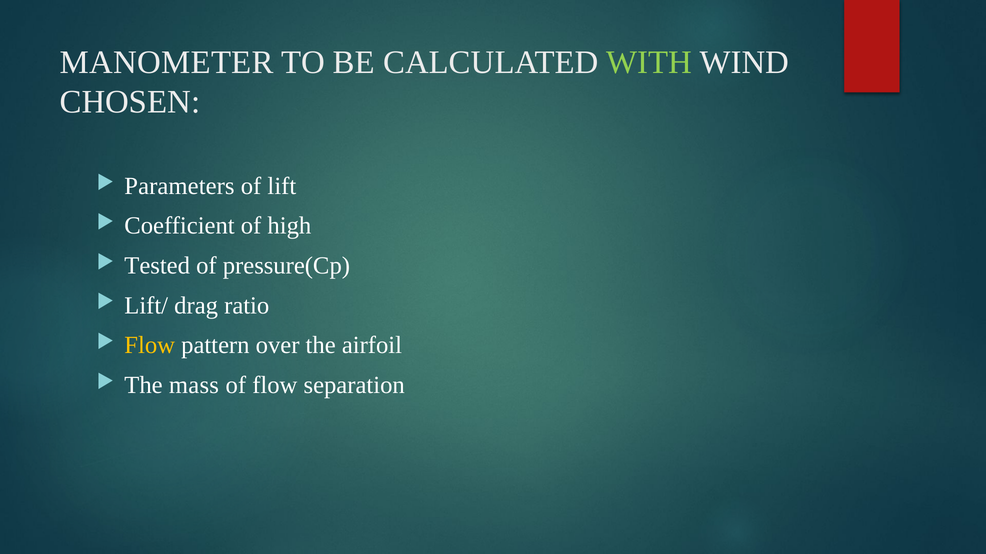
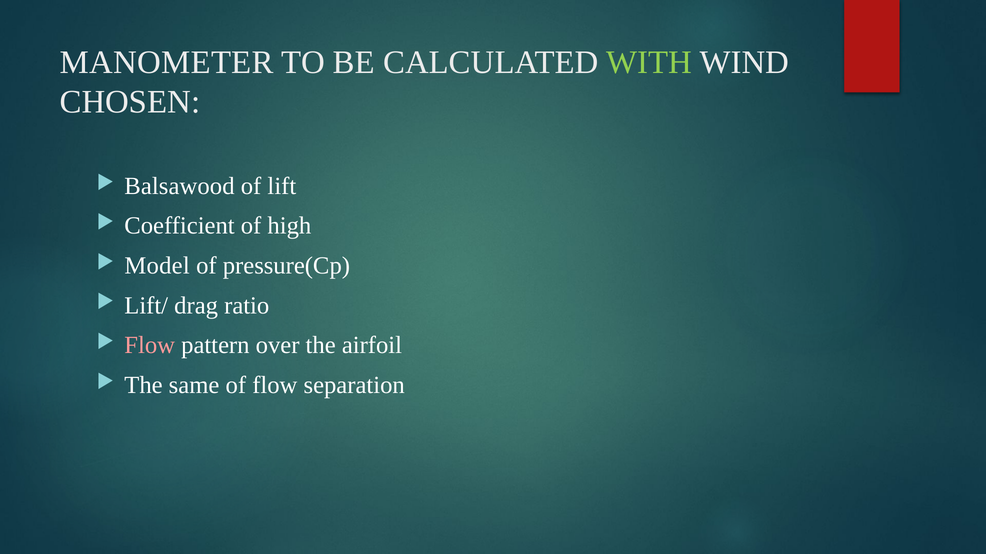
Parameters: Parameters -> Balsawood
Tested: Tested -> Model
Flow at (150, 346) colour: yellow -> pink
mass: mass -> same
